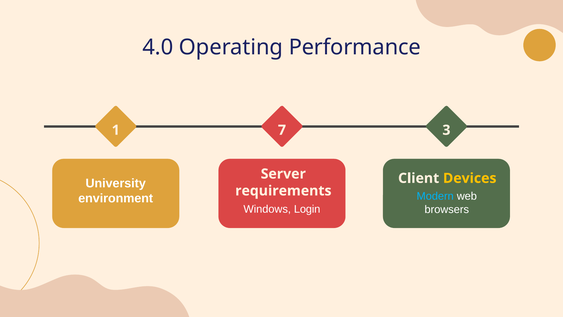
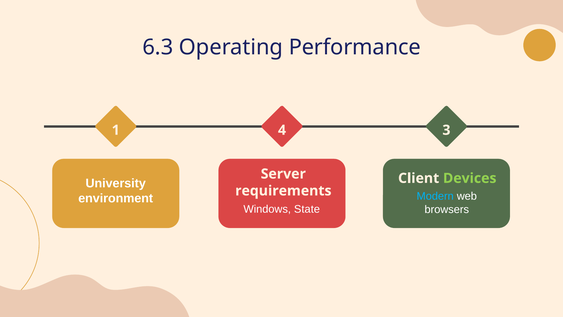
4.0: 4.0 -> 6.3
7: 7 -> 4
Devices colour: yellow -> light green
Login: Login -> State
